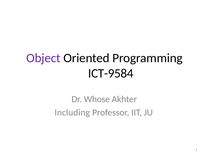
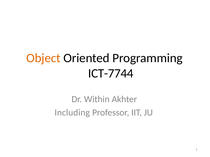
Object colour: purple -> orange
ICT-9584: ICT-9584 -> ICT-7744
Whose: Whose -> Within
